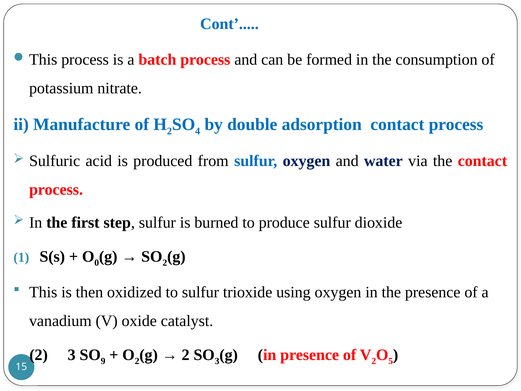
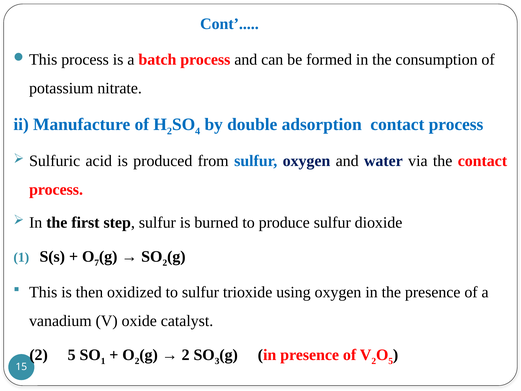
0: 0 -> 7
2 3: 3 -> 5
9 at (103, 361): 9 -> 1
